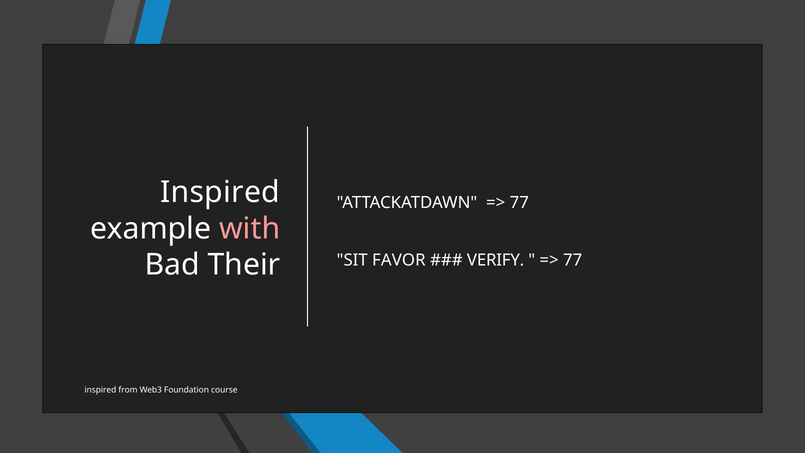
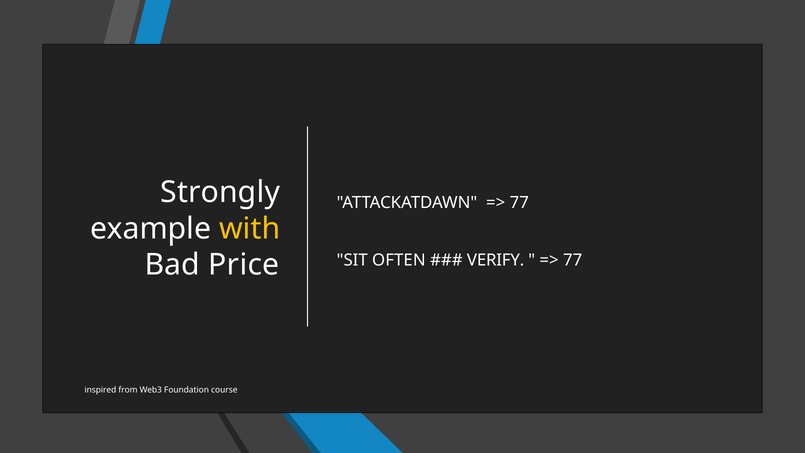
Inspired at (220, 192): Inspired -> Strongly
with colour: pink -> yellow
FAVOR: FAVOR -> OFTEN
Their: Their -> Price
